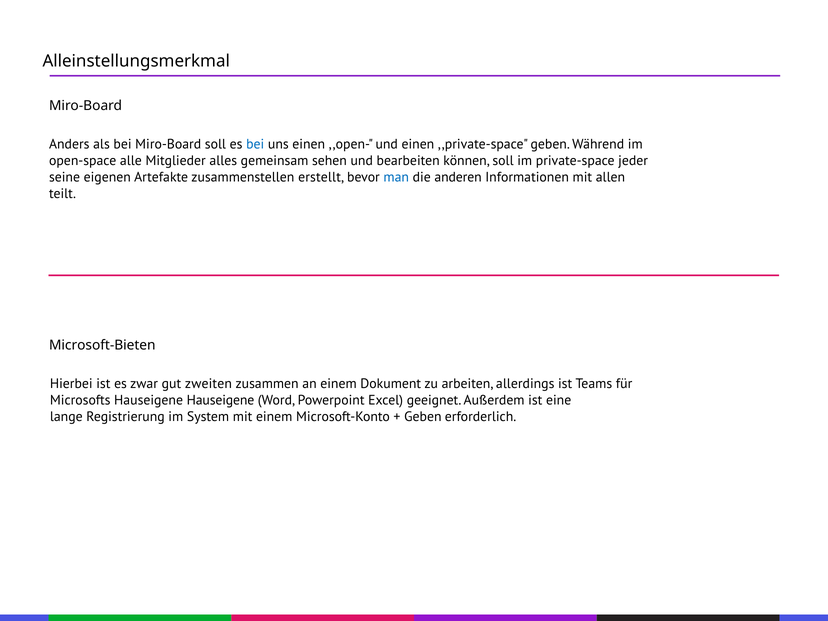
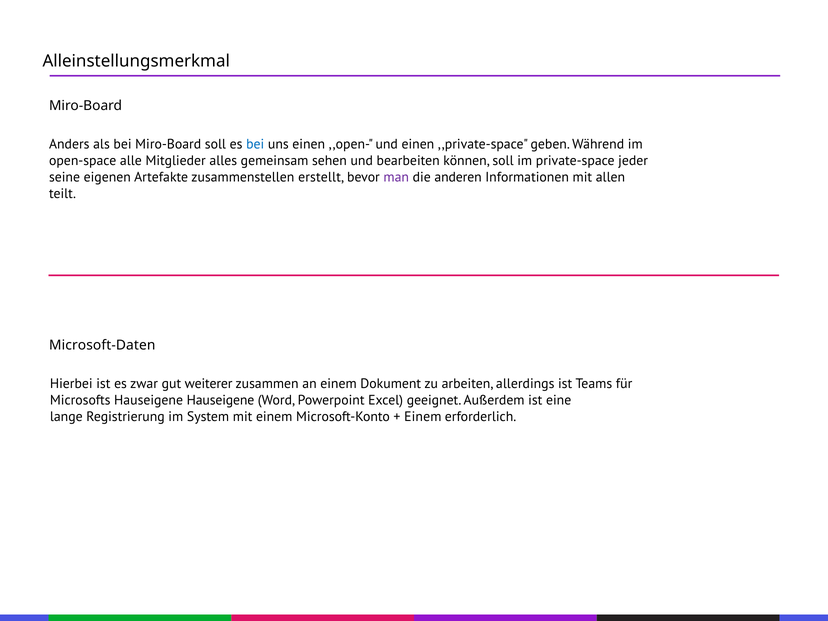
man colour: blue -> purple
Microsoft-Bieten: Microsoft-Bieten -> Microsoft-Daten
zweiten: zweiten -> weiterer
Geben at (423, 417): Geben -> Einem
